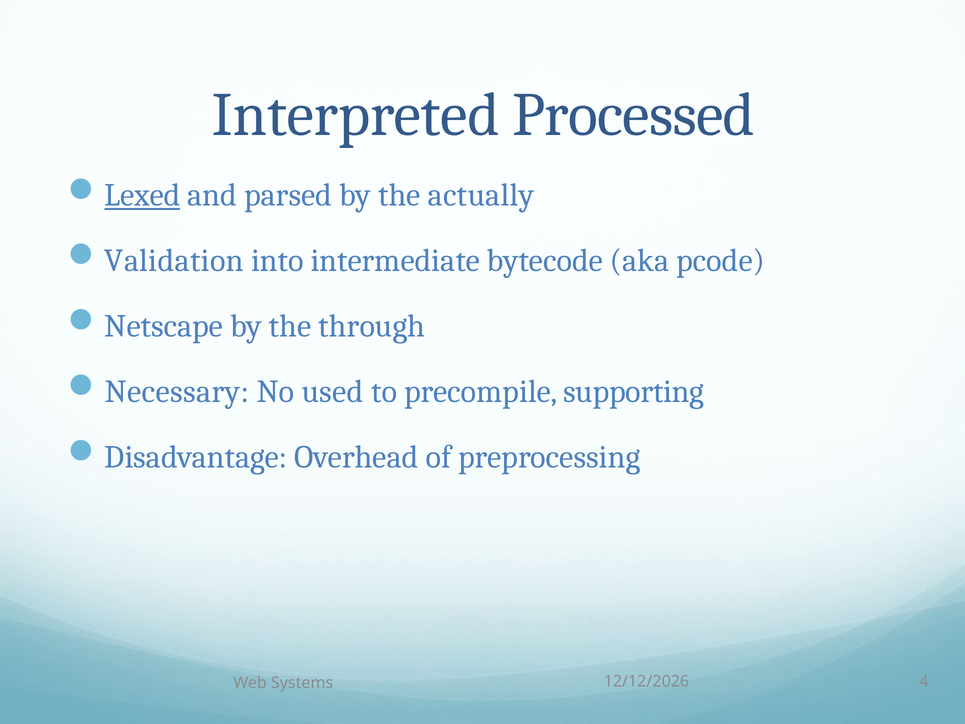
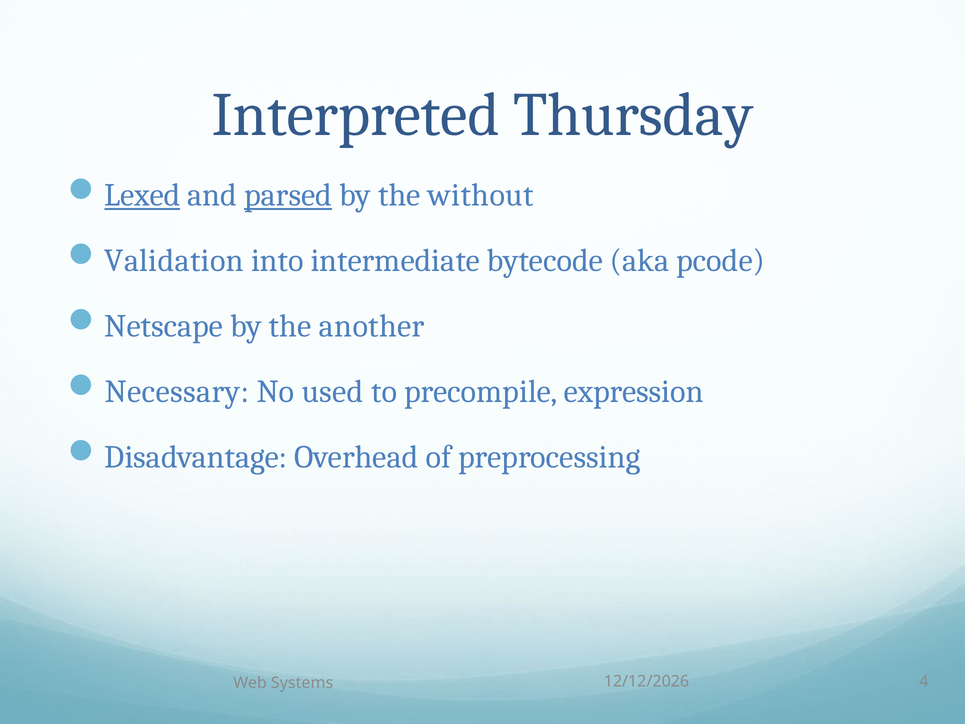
Processed: Processed -> Thursday
parsed underline: none -> present
actually: actually -> without
through: through -> another
supporting: supporting -> expression
